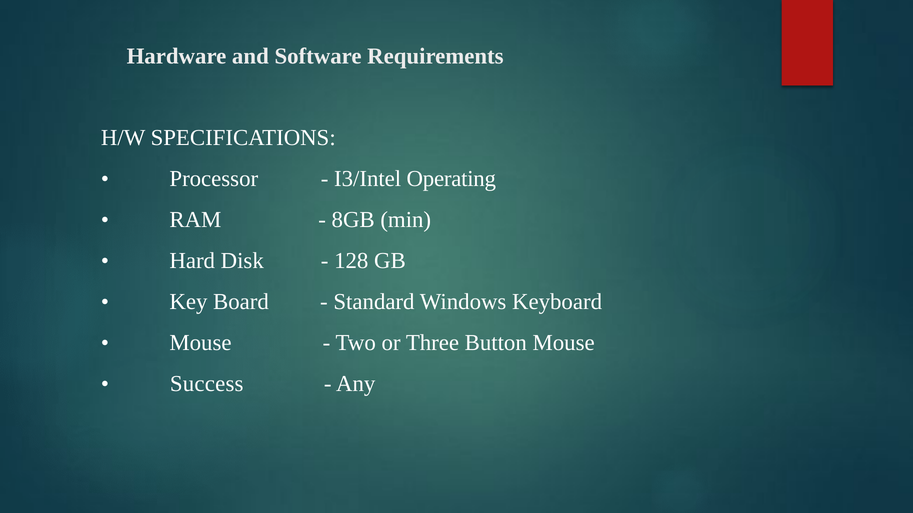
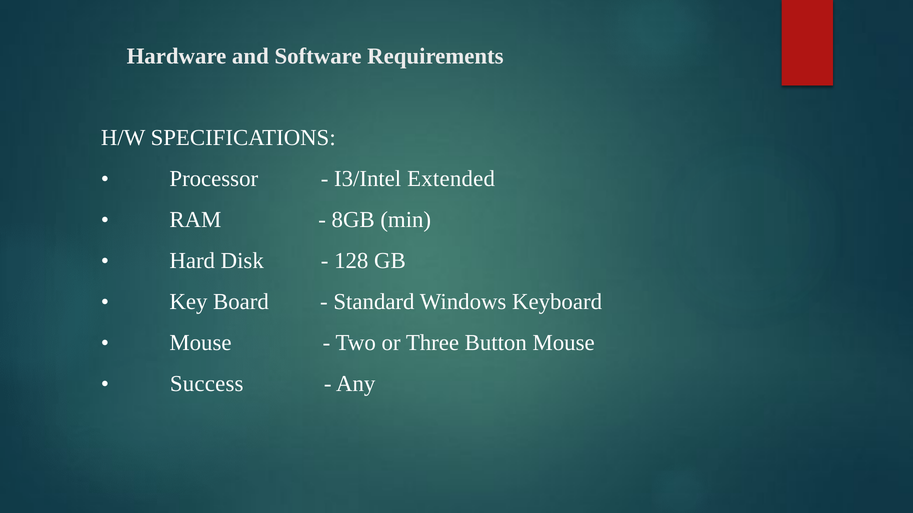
Operating: Operating -> Extended
